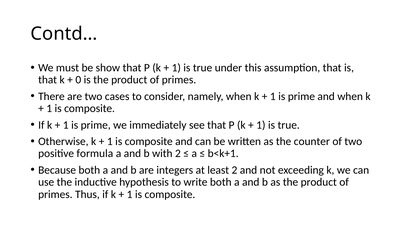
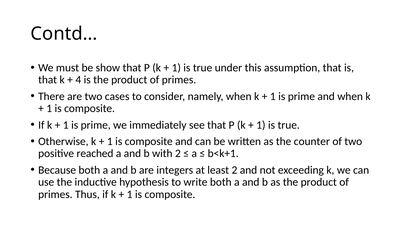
0: 0 -> 4
formula: formula -> reached
